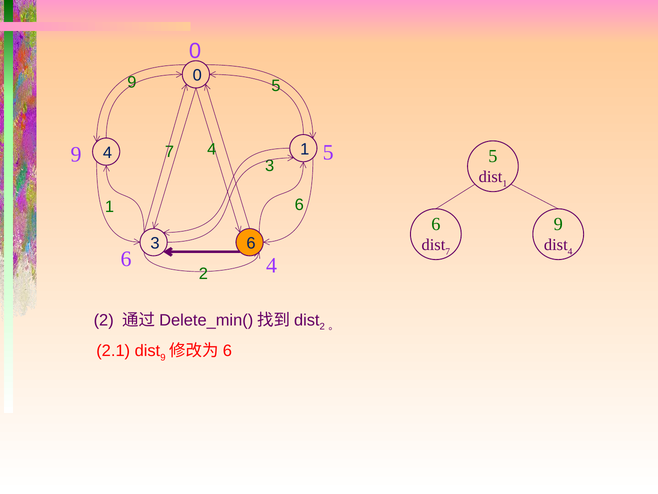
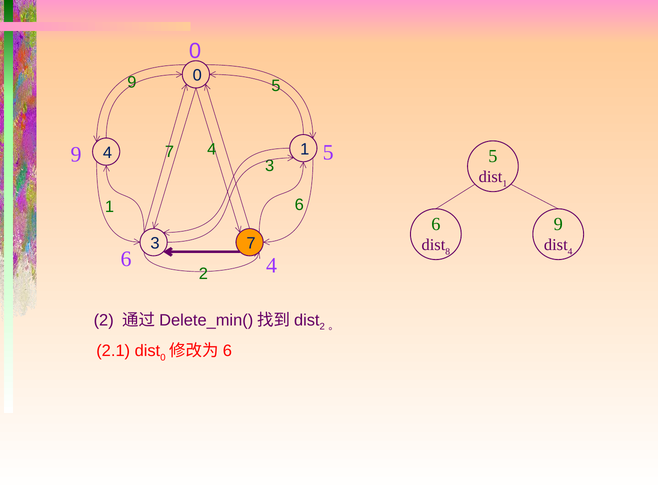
6 at (251, 243): 6 -> 7
7 at (448, 251): 7 -> 8
9 at (163, 357): 9 -> 0
